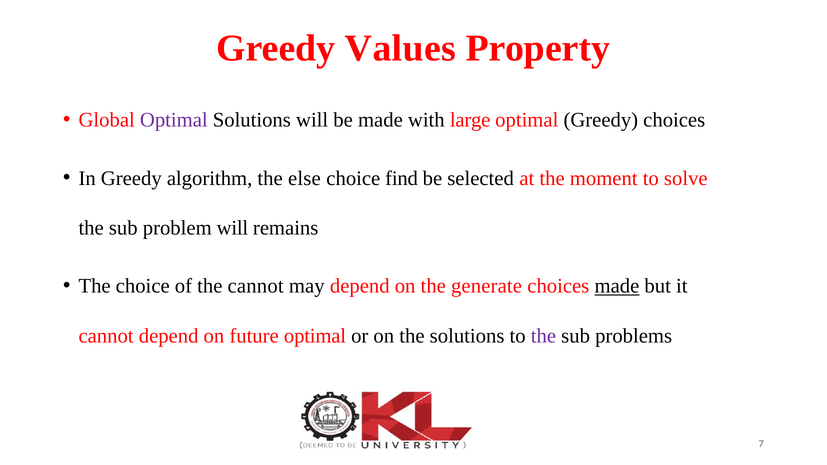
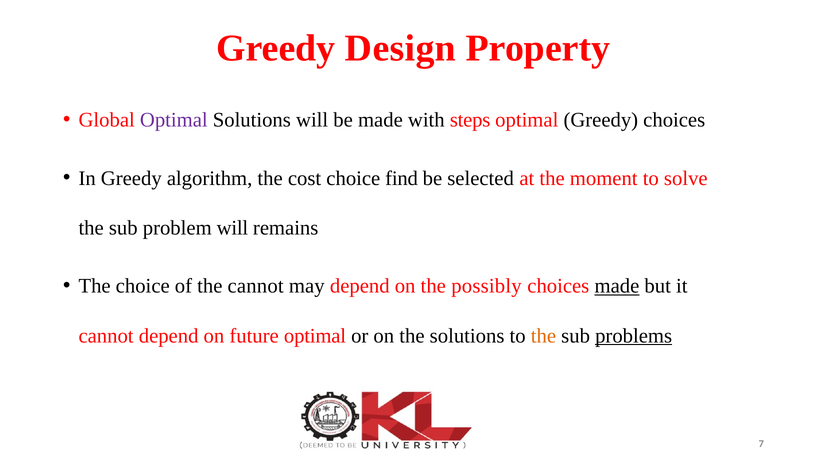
Values: Values -> Design
large: large -> steps
else: else -> cost
generate: generate -> possibly
the at (543, 336) colour: purple -> orange
problems underline: none -> present
